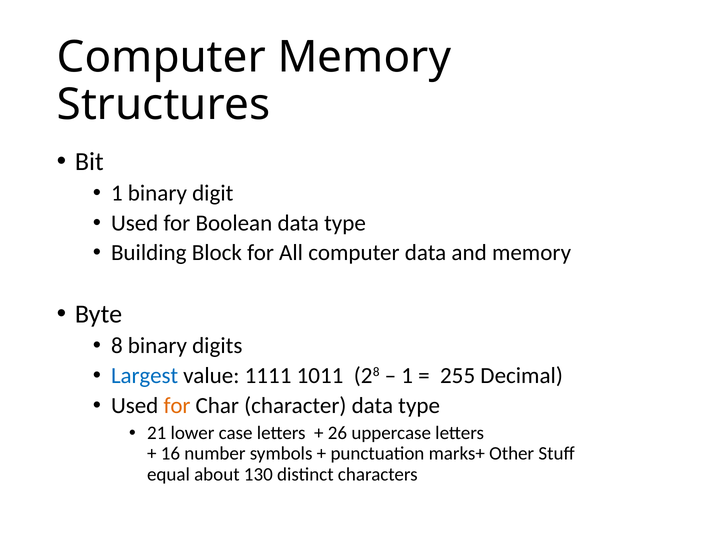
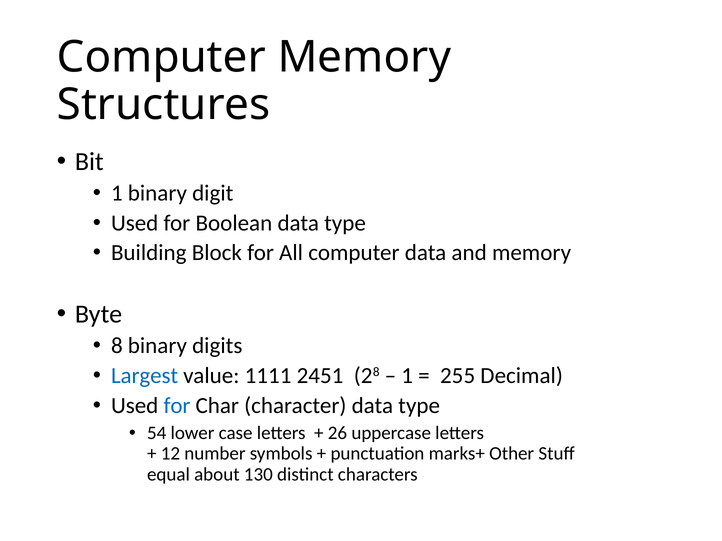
1011: 1011 -> 2451
for at (177, 406) colour: orange -> blue
21: 21 -> 54
16: 16 -> 12
